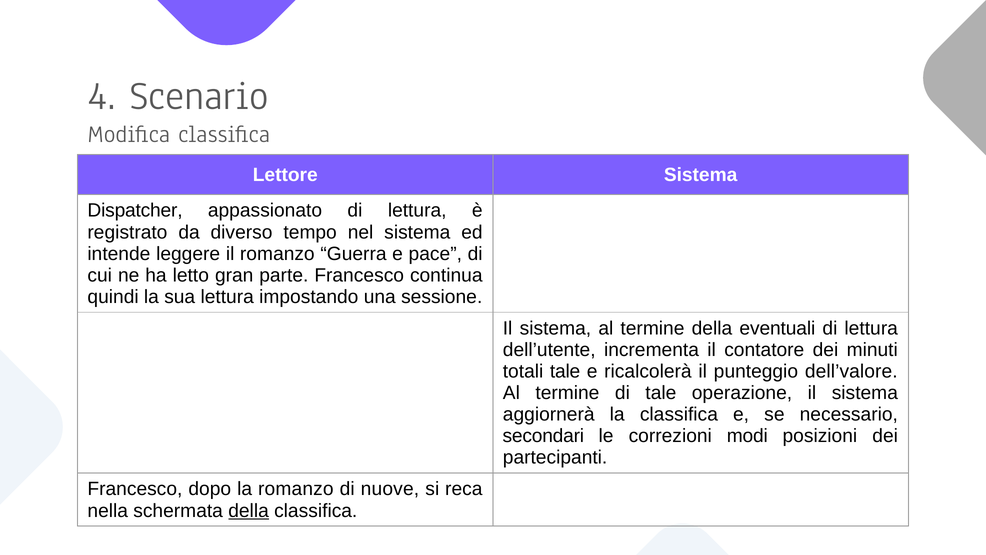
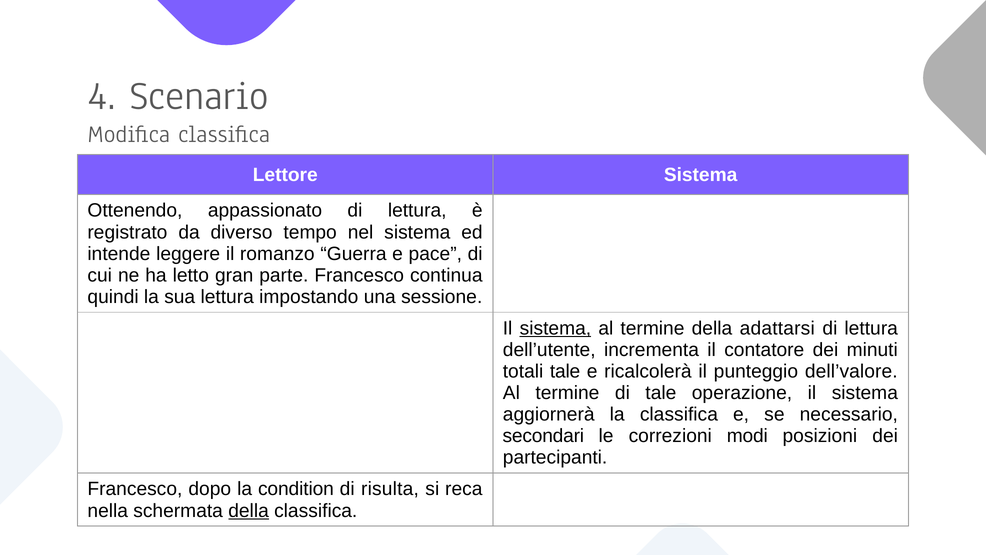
Dispatcher: Dispatcher -> Ottenendo
sistema at (555, 328) underline: none -> present
eventuali: eventuali -> adattarsi
la romanzo: romanzo -> condition
nuove: nuove -> risulta
